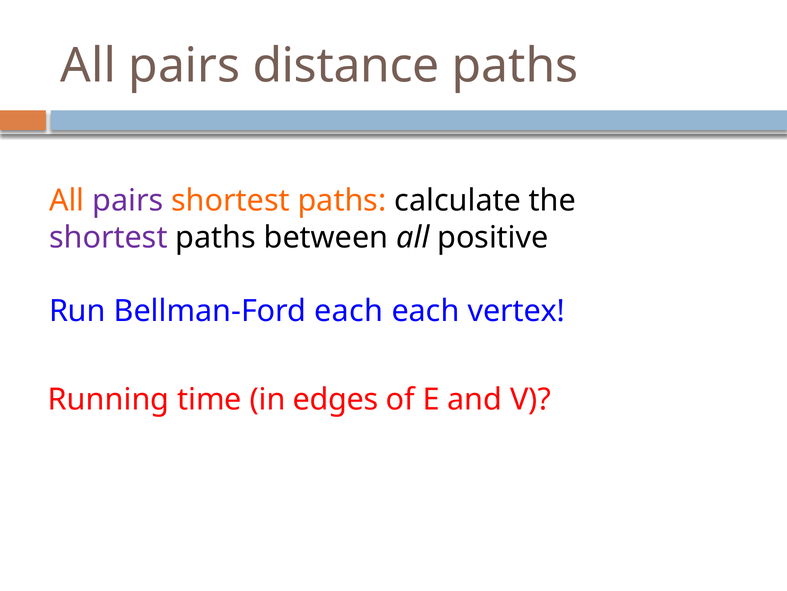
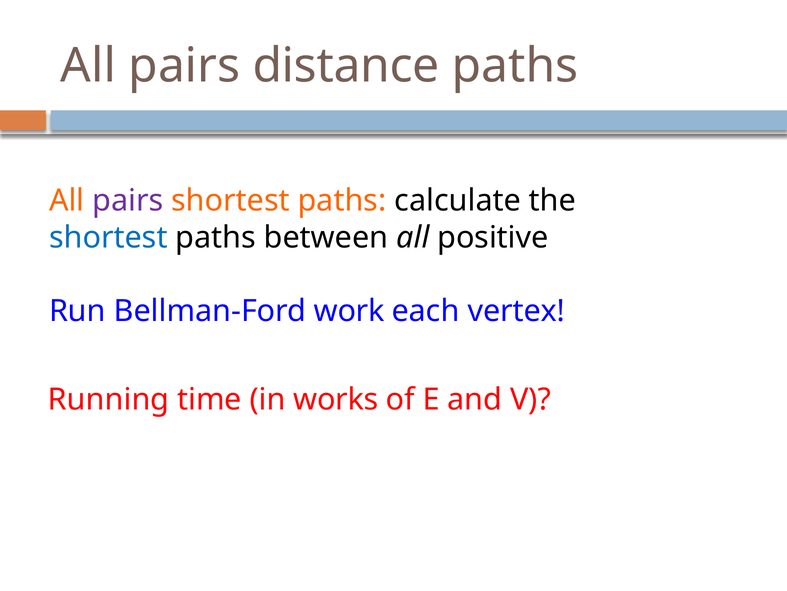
shortest at (108, 237) colour: purple -> blue
Bellman-Ford each: each -> work
edges: edges -> works
